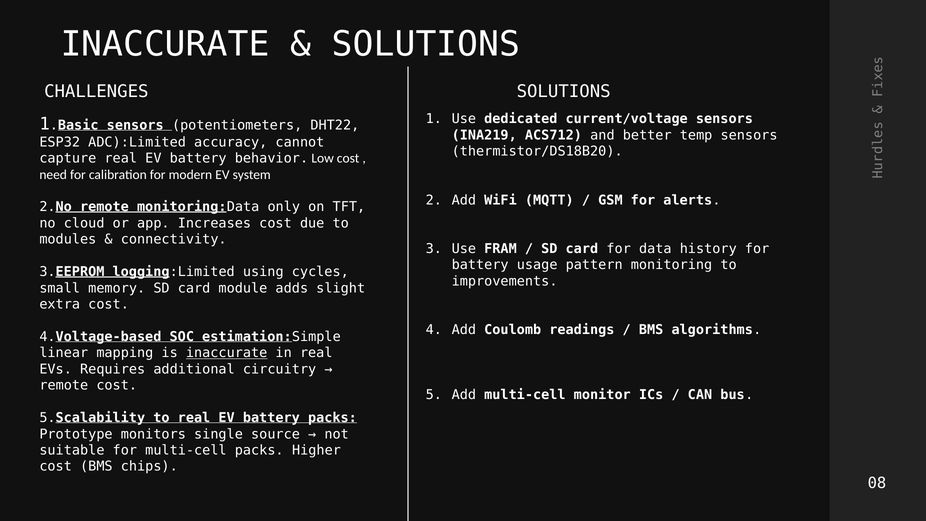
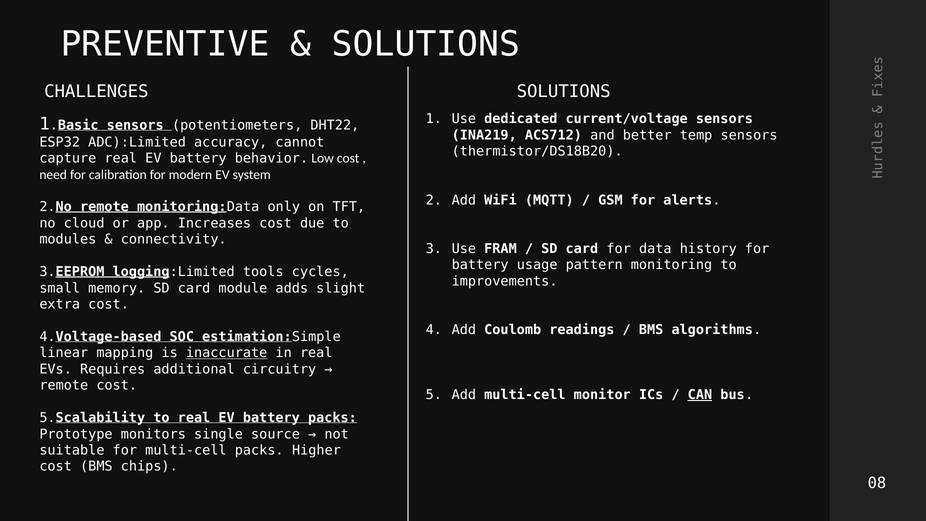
INACCURATE at (165, 44): INACCURATE -> PREVENTIVE
using: using -> tools
CAN underline: none -> present
